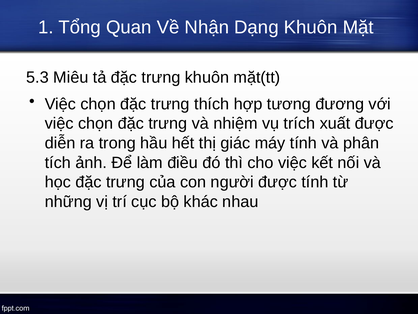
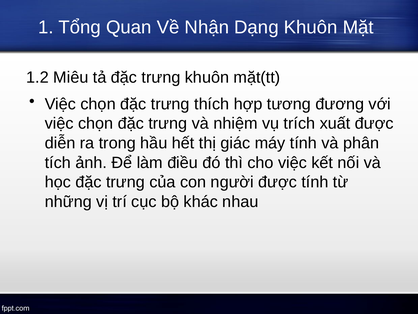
5.3: 5.3 -> 1.2
